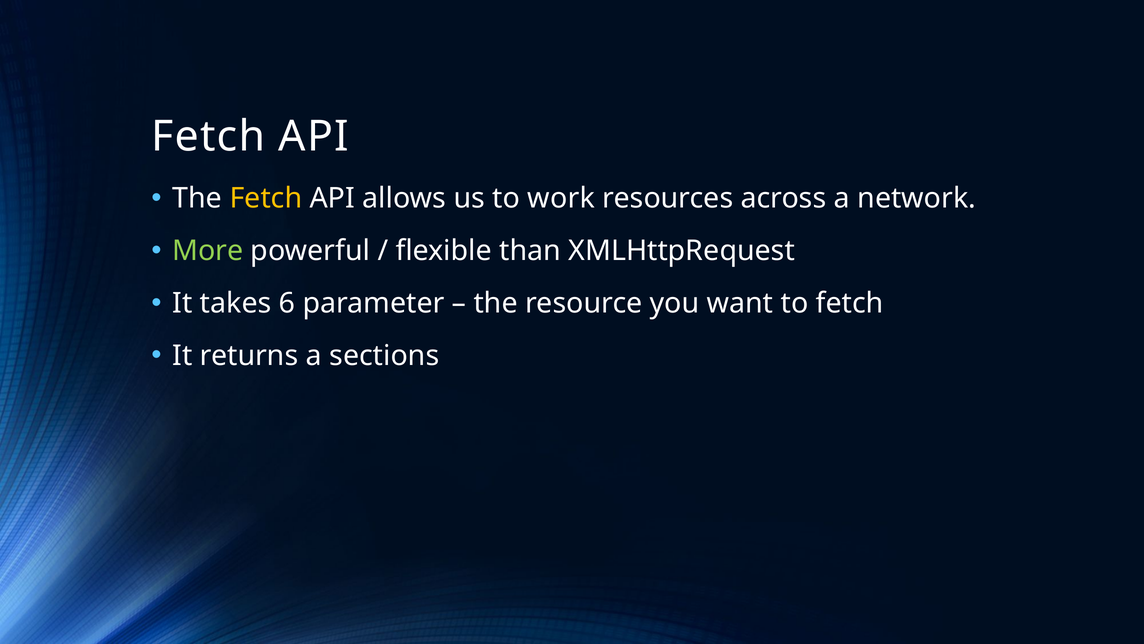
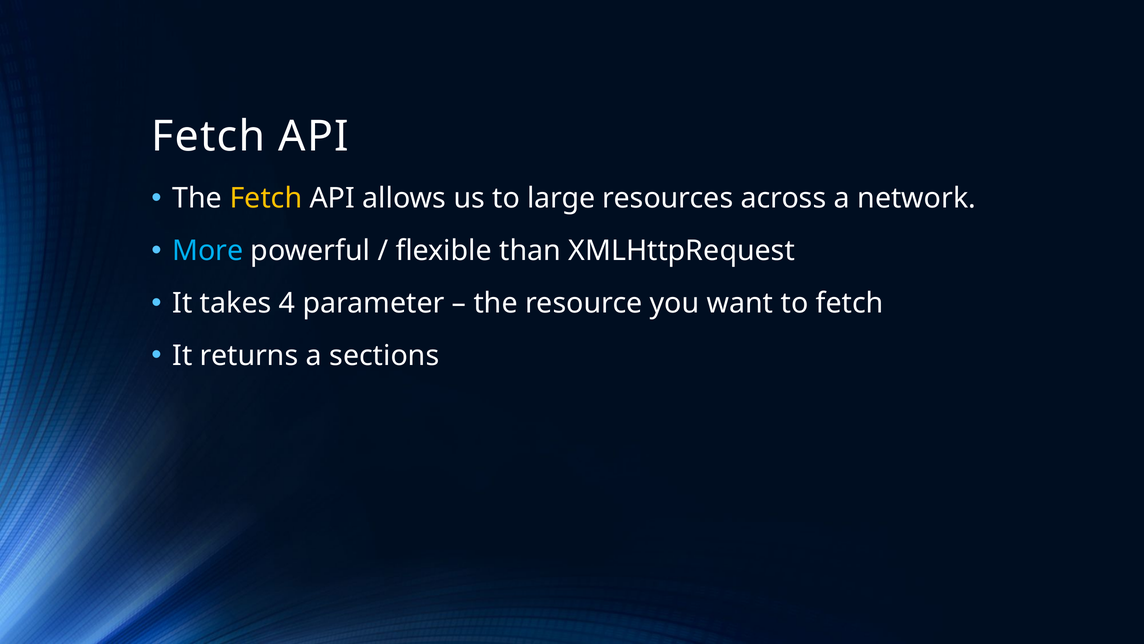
work: work -> large
More colour: light green -> light blue
6: 6 -> 4
